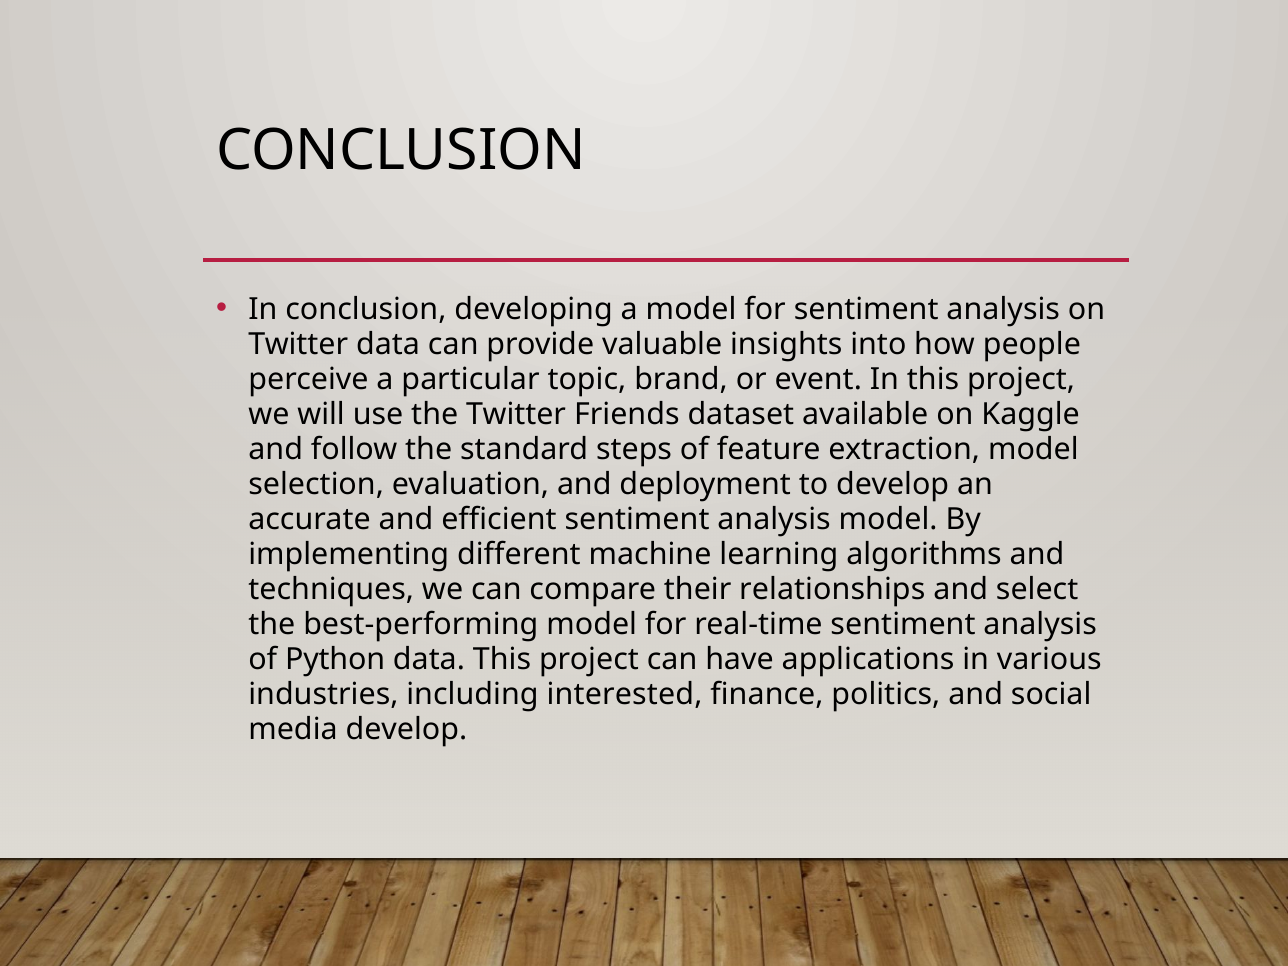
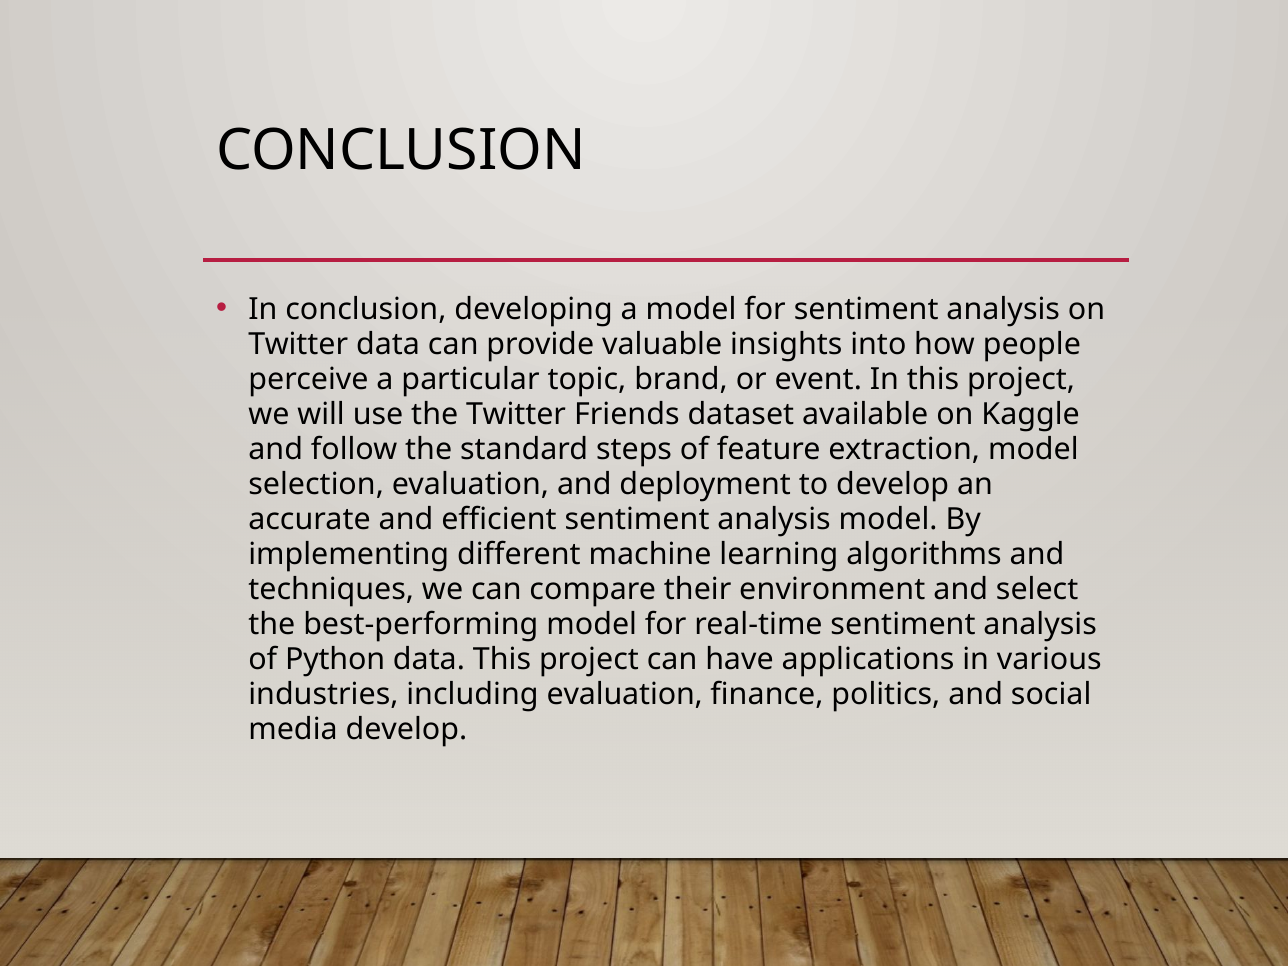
relationships: relationships -> environment
including interested: interested -> evaluation
